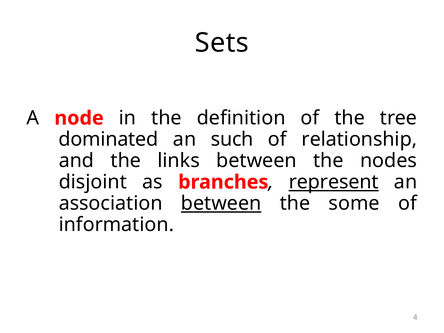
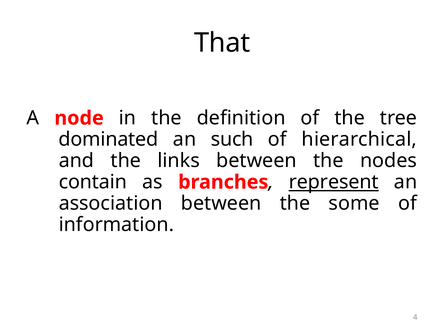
Sets: Sets -> That
relationship: relationship -> hierarchical
disjoint: disjoint -> contain
between at (221, 203) underline: present -> none
